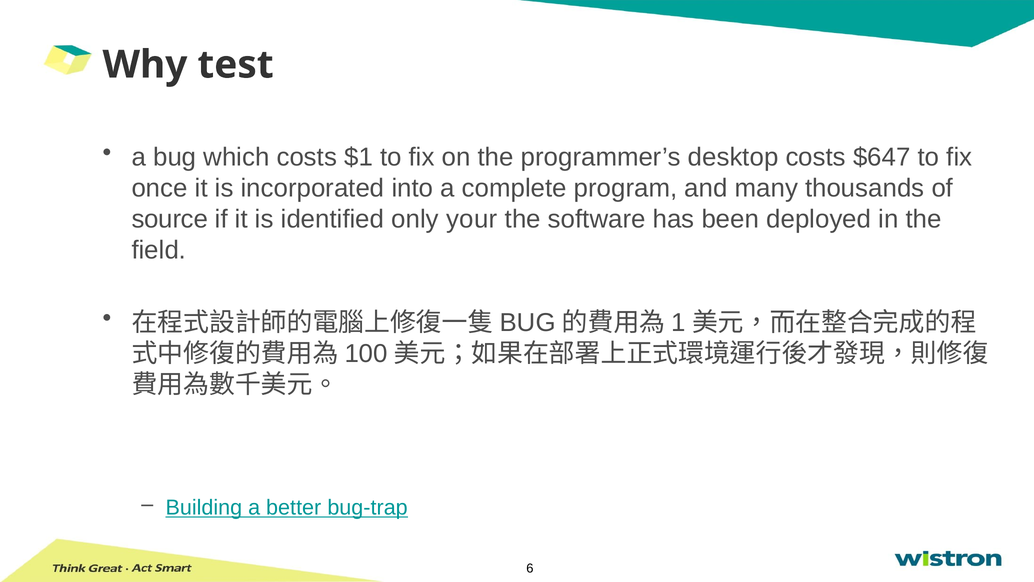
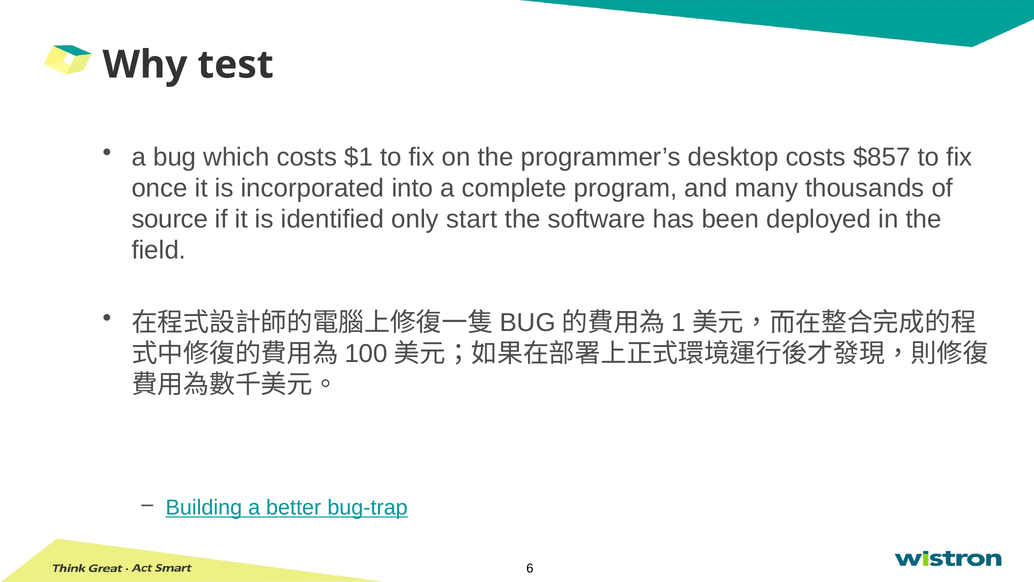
$647: $647 -> $857
your: your -> start
